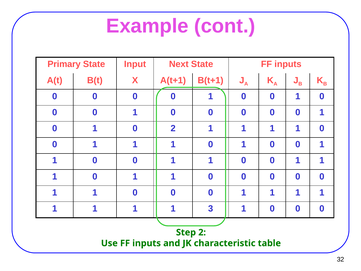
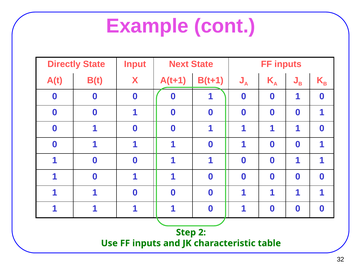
Primary: Primary -> Directly
2 at (173, 128): 2 -> 0
3 at (211, 208): 3 -> 0
